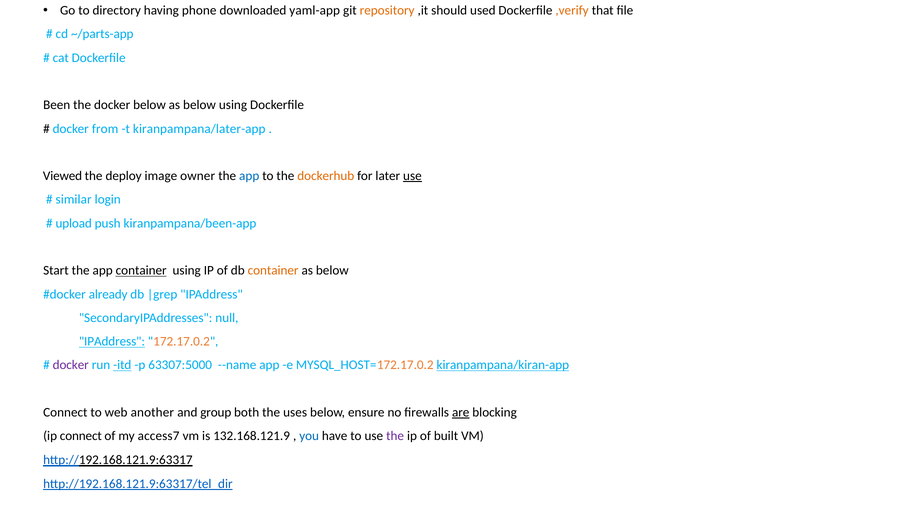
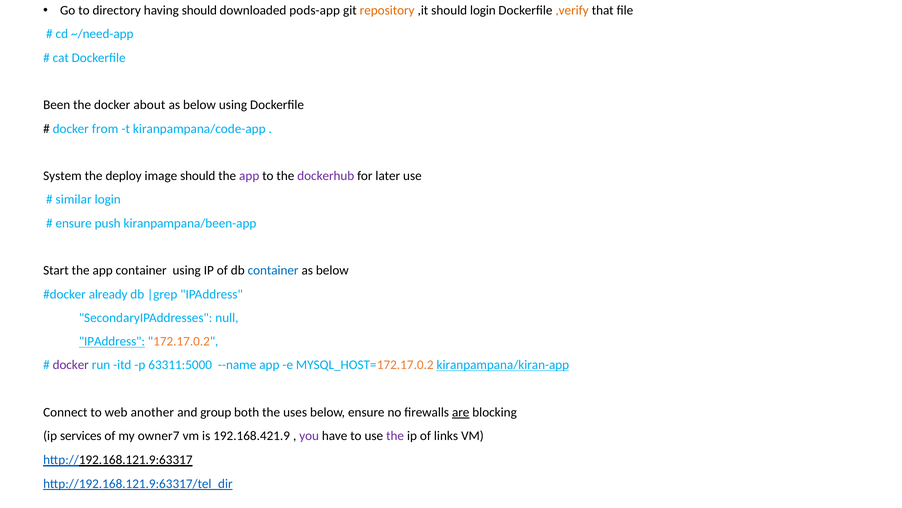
having phone: phone -> should
yaml-app: yaml-app -> pods-app
should used: used -> login
~/parts-app: ~/parts-app -> ~/need-app
docker below: below -> about
kiranpampana/later-app: kiranpampana/later-app -> kiranpampana/code-app
Viewed: Viewed -> System
image owner: owner -> should
app at (249, 176) colour: blue -> purple
dockerhub colour: orange -> purple
use at (412, 176) underline: present -> none
upload at (74, 223): upload -> ensure
container at (141, 270) underline: present -> none
container at (273, 270) colour: orange -> blue
itd underline: present -> none
63307:5000: 63307:5000 -> 63311:5000
ip connect: connect -> services
access7: access7 -> owner7
132.168.121.9: 132.168.121.9 -> 192.168.421.9
you colour: blue -> purple
built: built -> links
